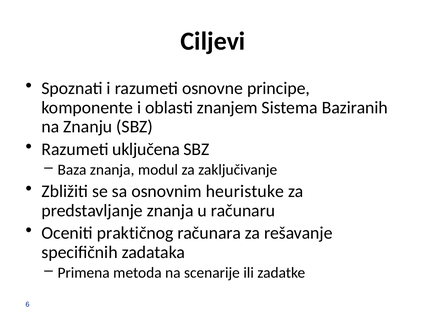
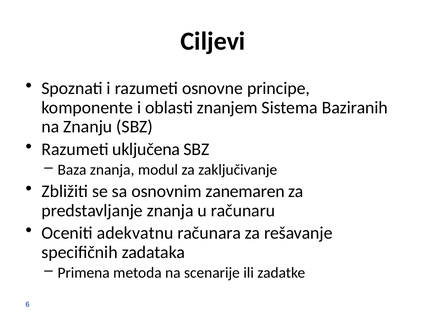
heuristuke: heuristuke -> zanemaren
praktičnog: praktičnog -> adekvatnu
